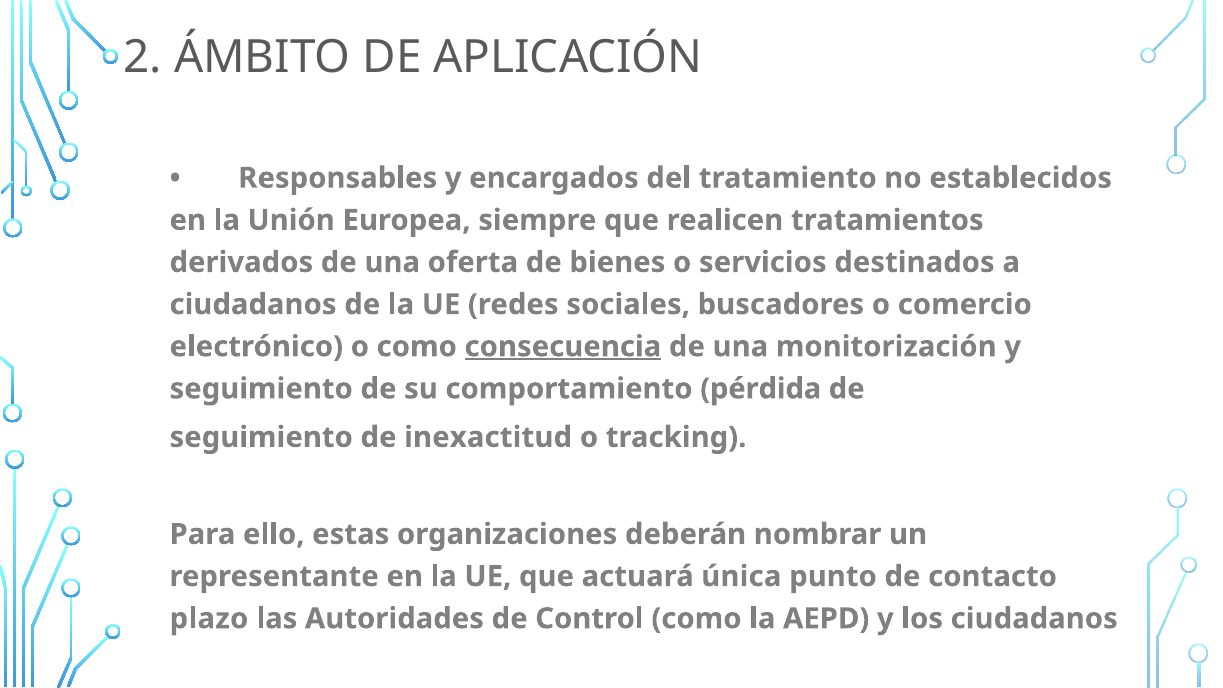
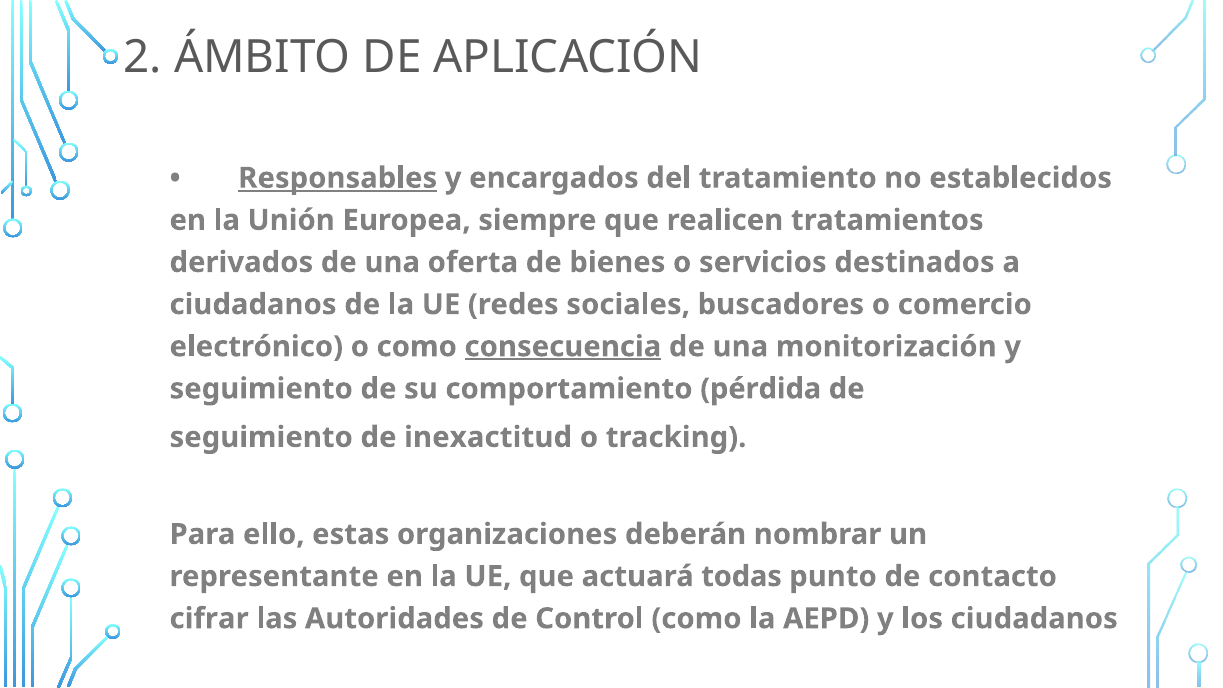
Responsables underline: none -> present
única: única -> todas
plazo: plazo -> cifrar
